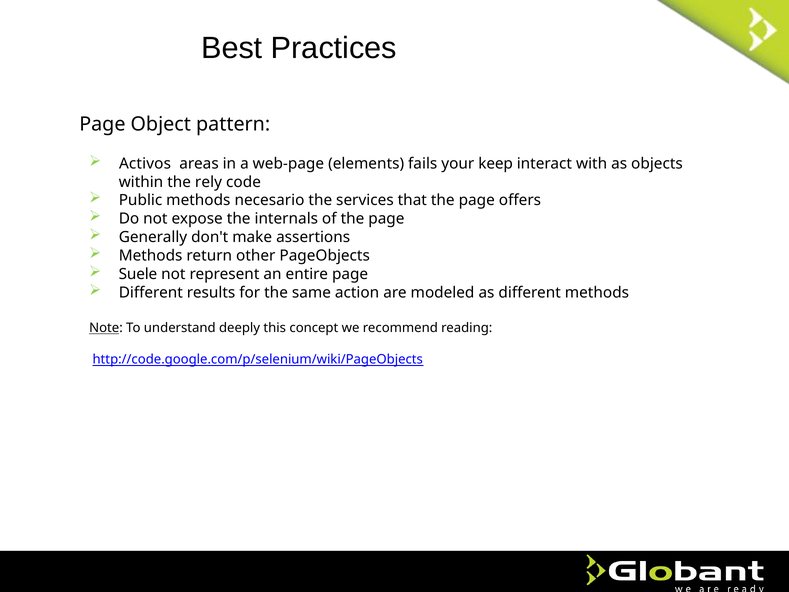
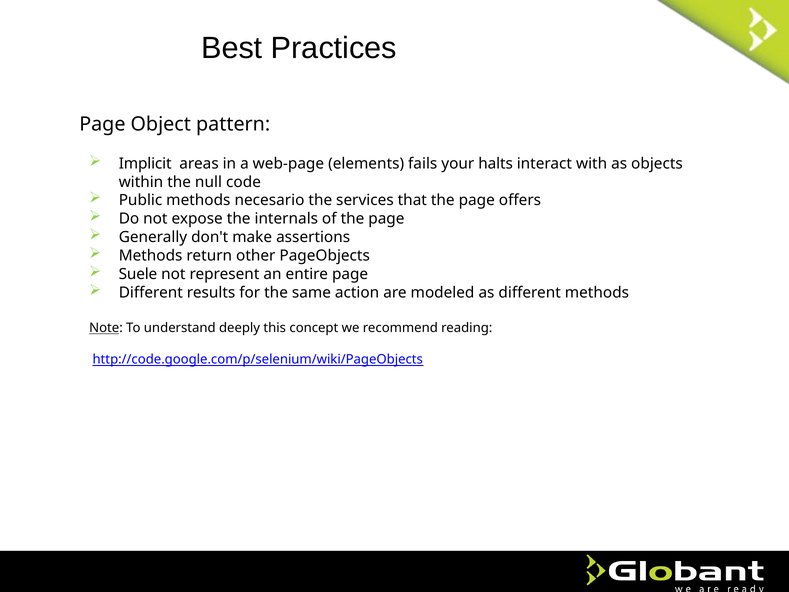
Activos: Activos -> Implicit
keep: keep -> halts
rely: rely -> null
